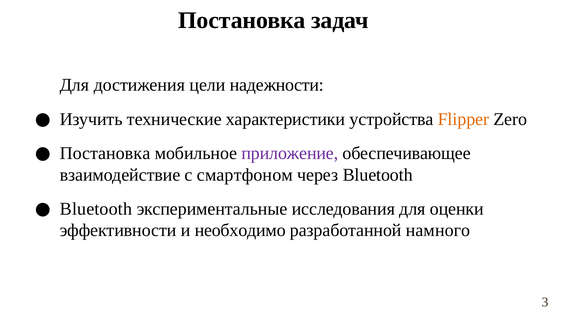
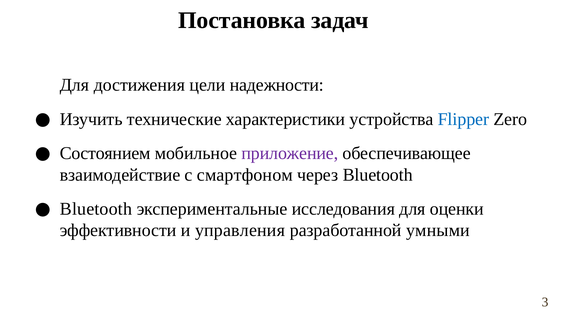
Flipper colour: orange -> blue
Постановка at (105, 153): Постановка -> Состоянием
необходимо: необходимо -> управления
намного: намного -> умными
